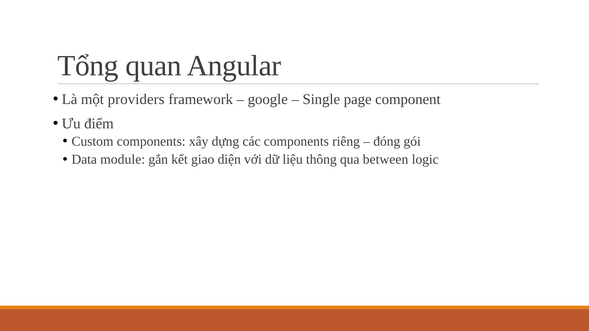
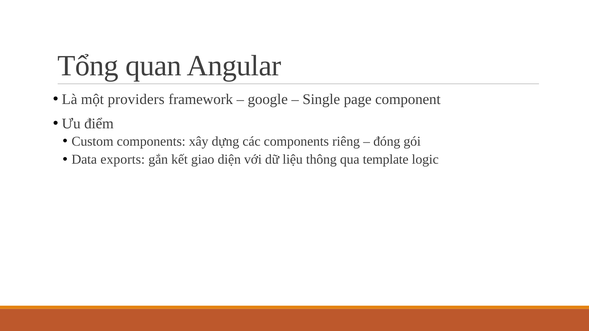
module: module -> exports
between: between -> template
